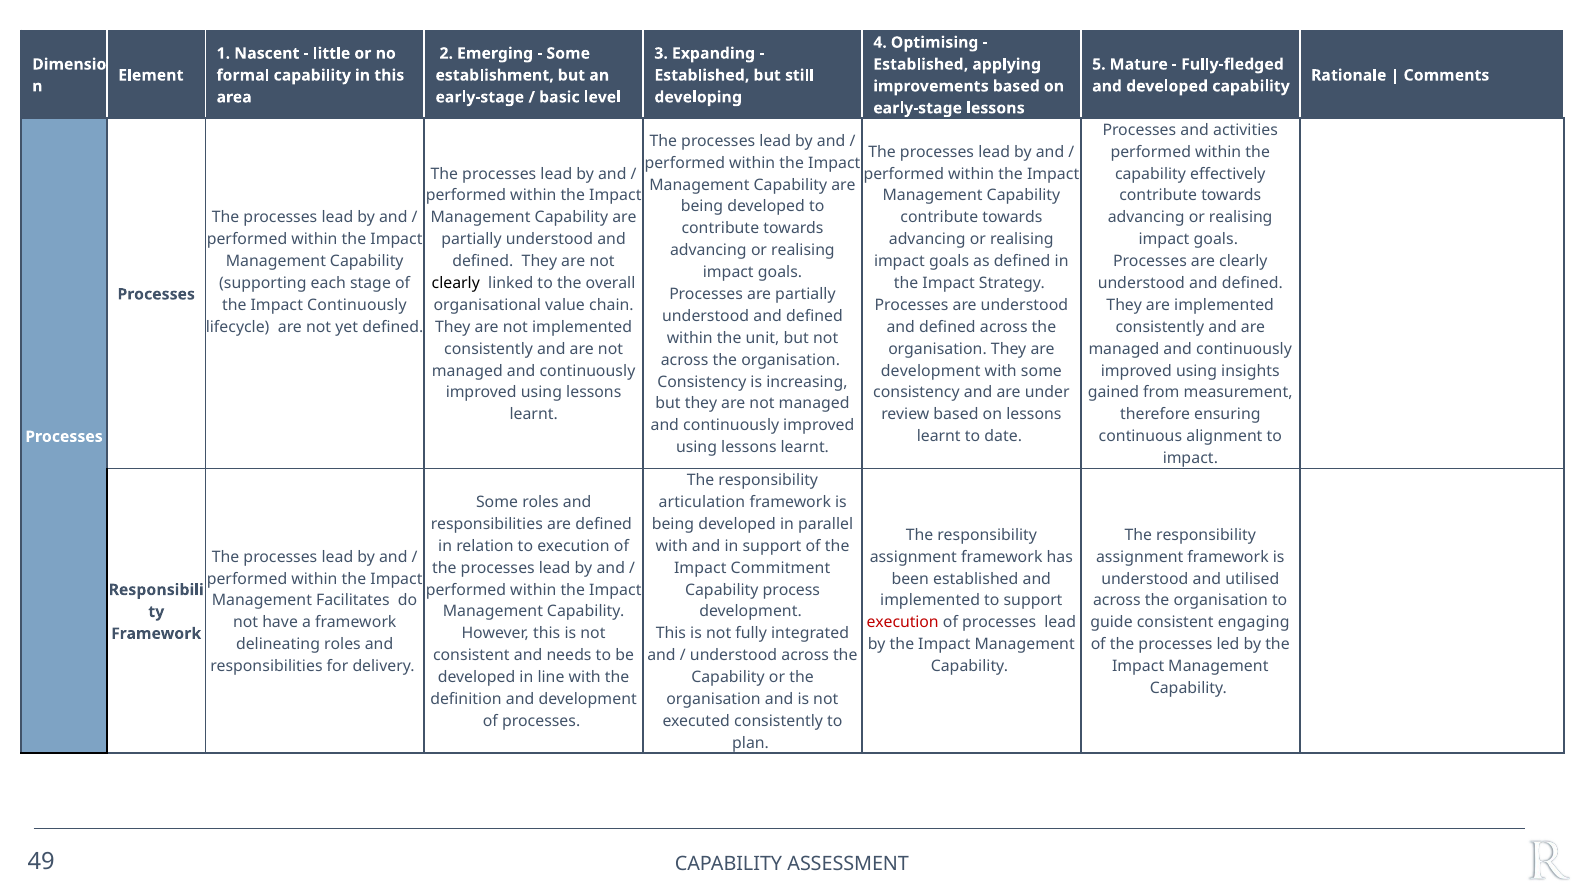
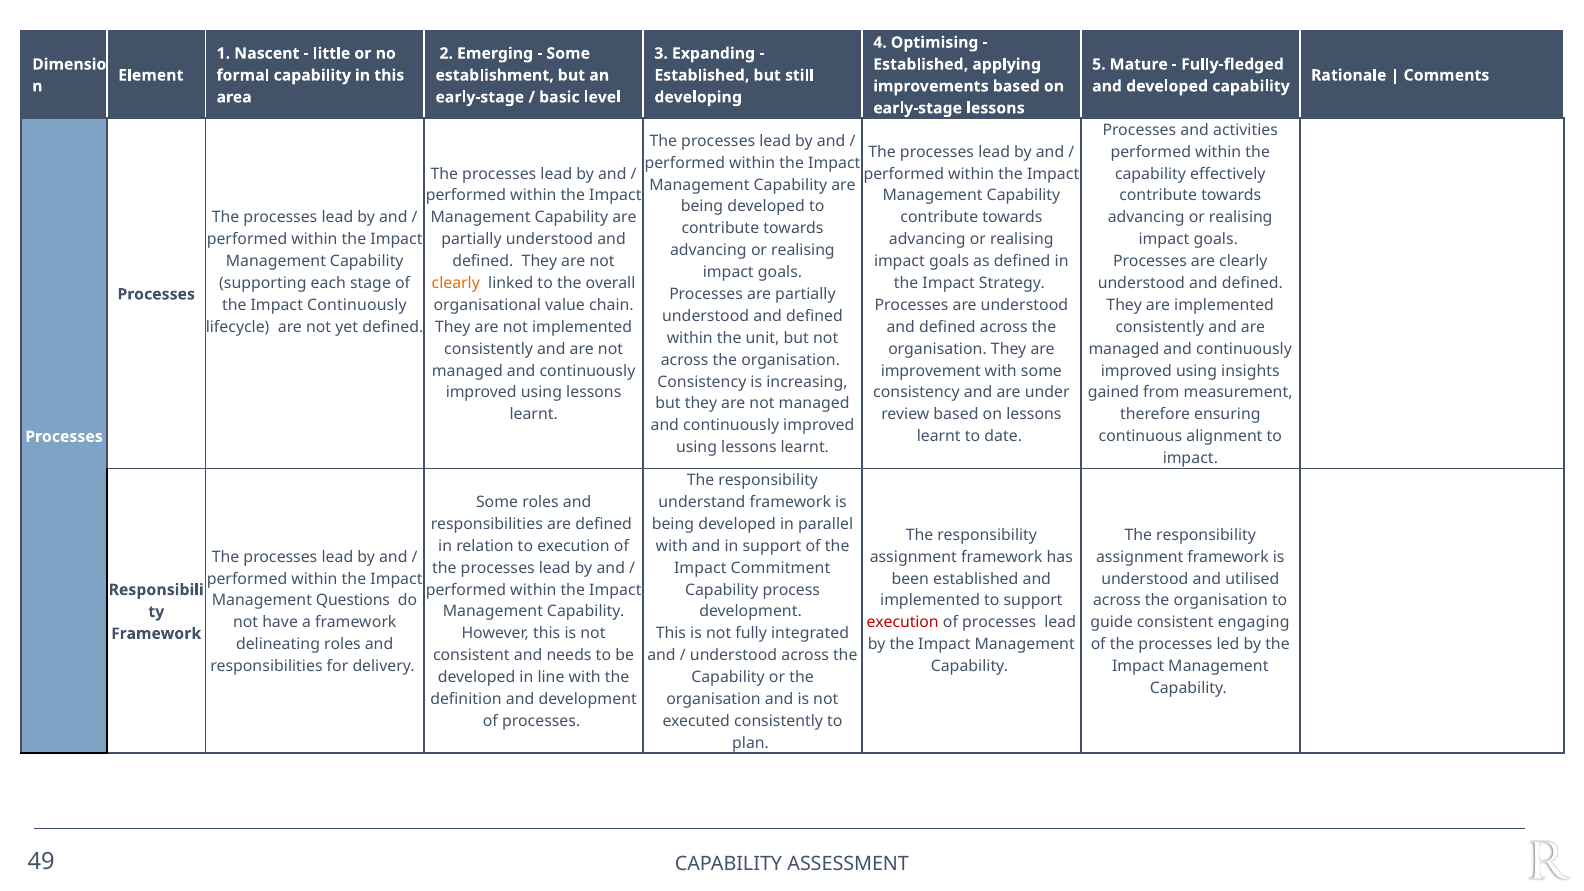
clearly at (456, 283) colour: black -> orange
development at (931, 371): development -> improvement
articulation: articulation -> understand
Facilitates: Facilitates -> Questions
